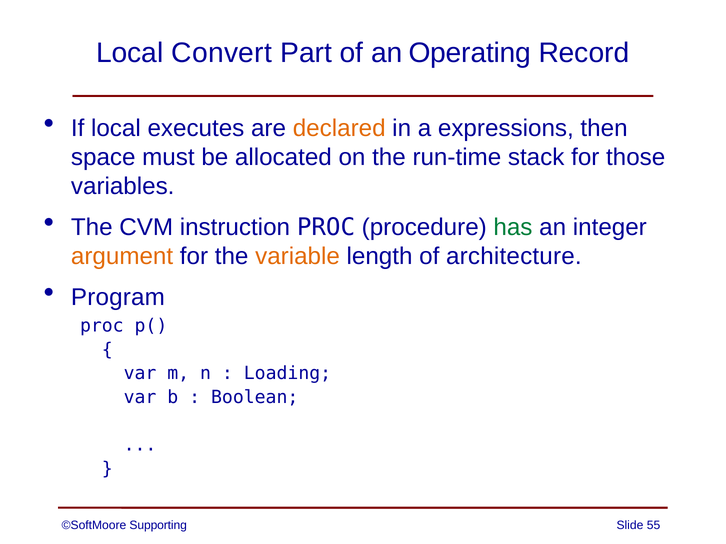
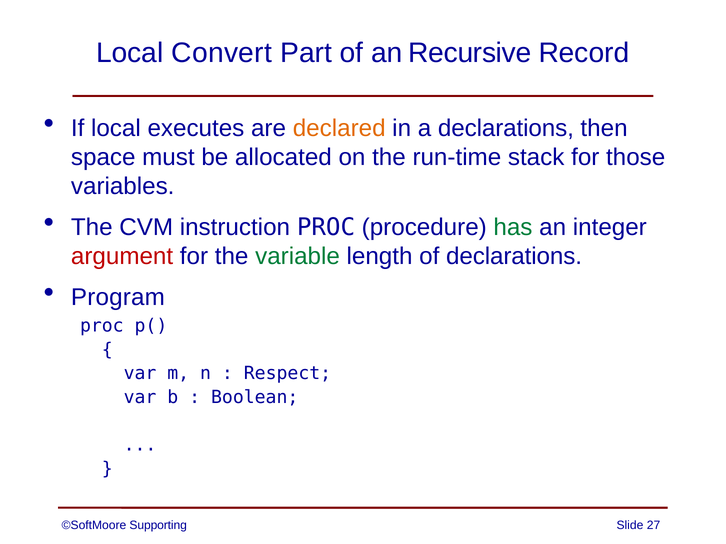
Operating: Operating -> Recursive
a expressions: expressions -> declarations
argument colour: orange -> red
variable colour: orange -> green
of architecture: architecture -> declarations
Loading: Loading -> Respect
55: 55 -> 27
